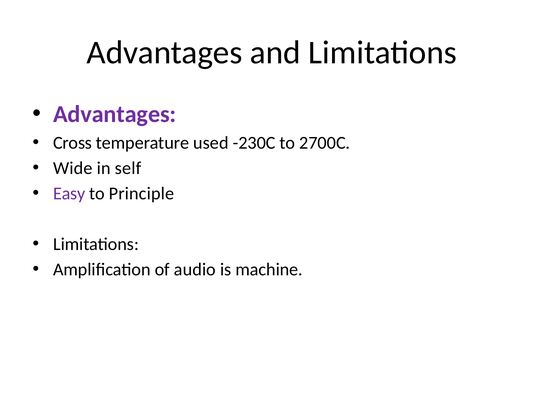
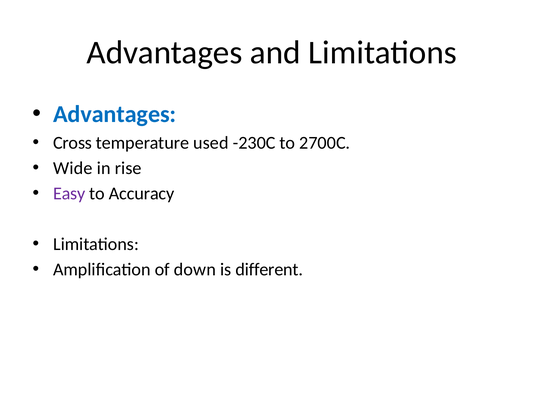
Advantages at (115, 114) colour: purple -> blue
self: self -> rise
Principle: Principle -> Accuracy
audio: audio -> down
machine: machine -> different
